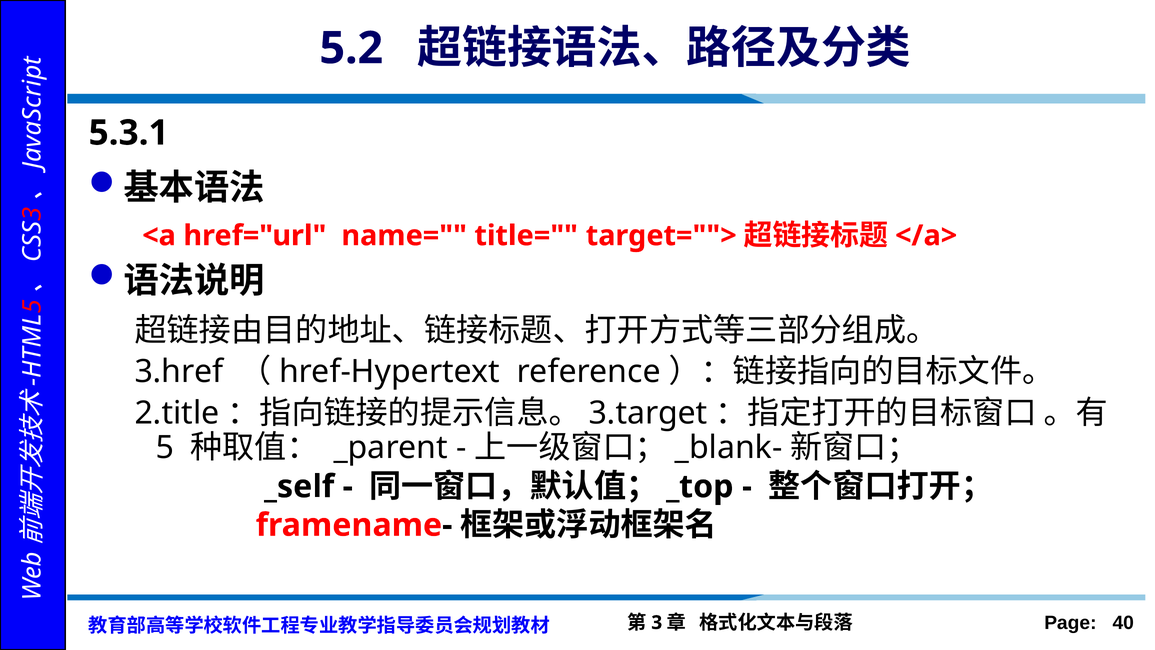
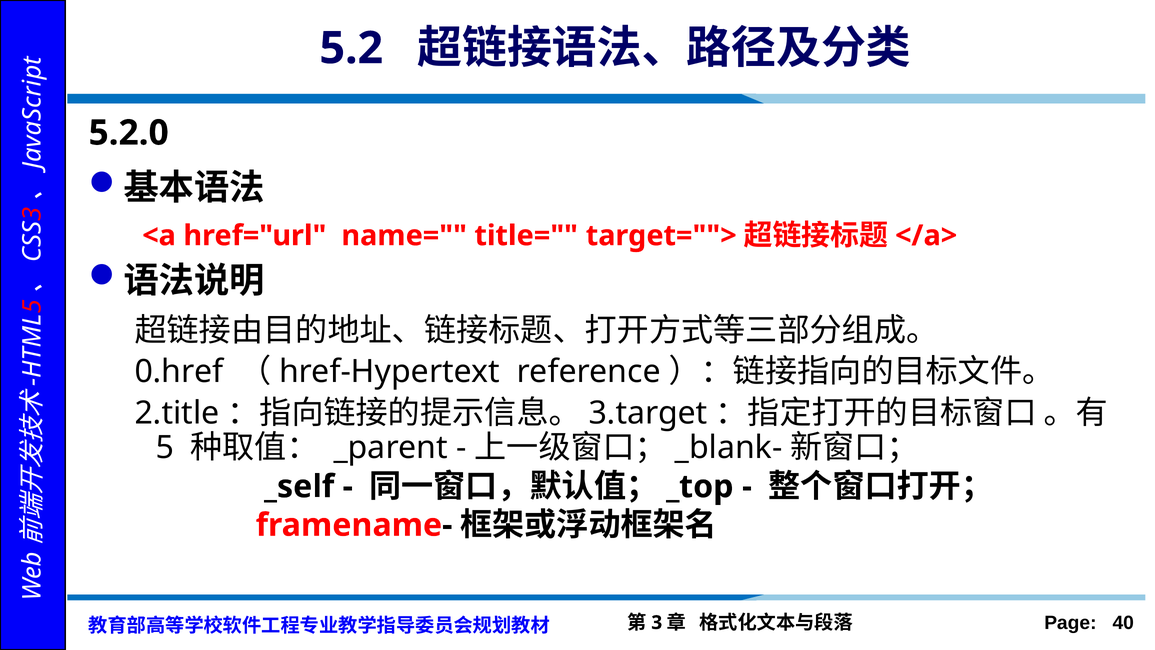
5.3.1: 5.3.1 -> 5.2.0
3.href: 3.href -> 0.href
